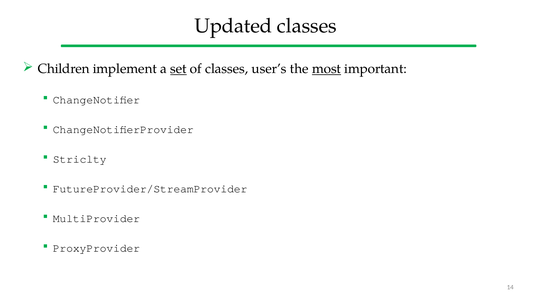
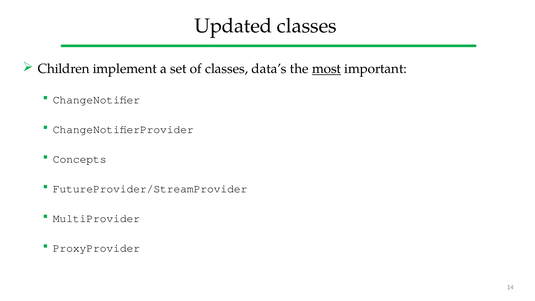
set underline: present -> none
user’s: user’s -> data’s
Striclty: Striclty -> Concepts
